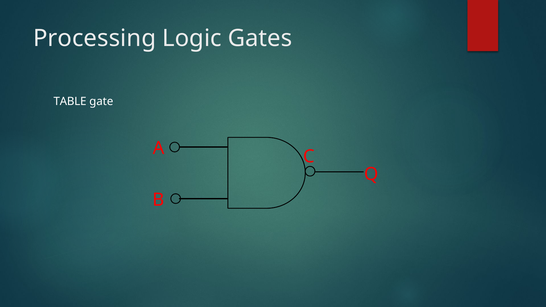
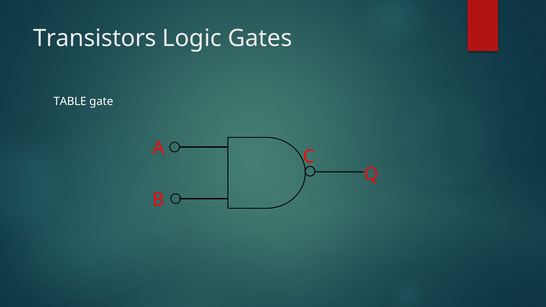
Processing: Processing -> Transistors
